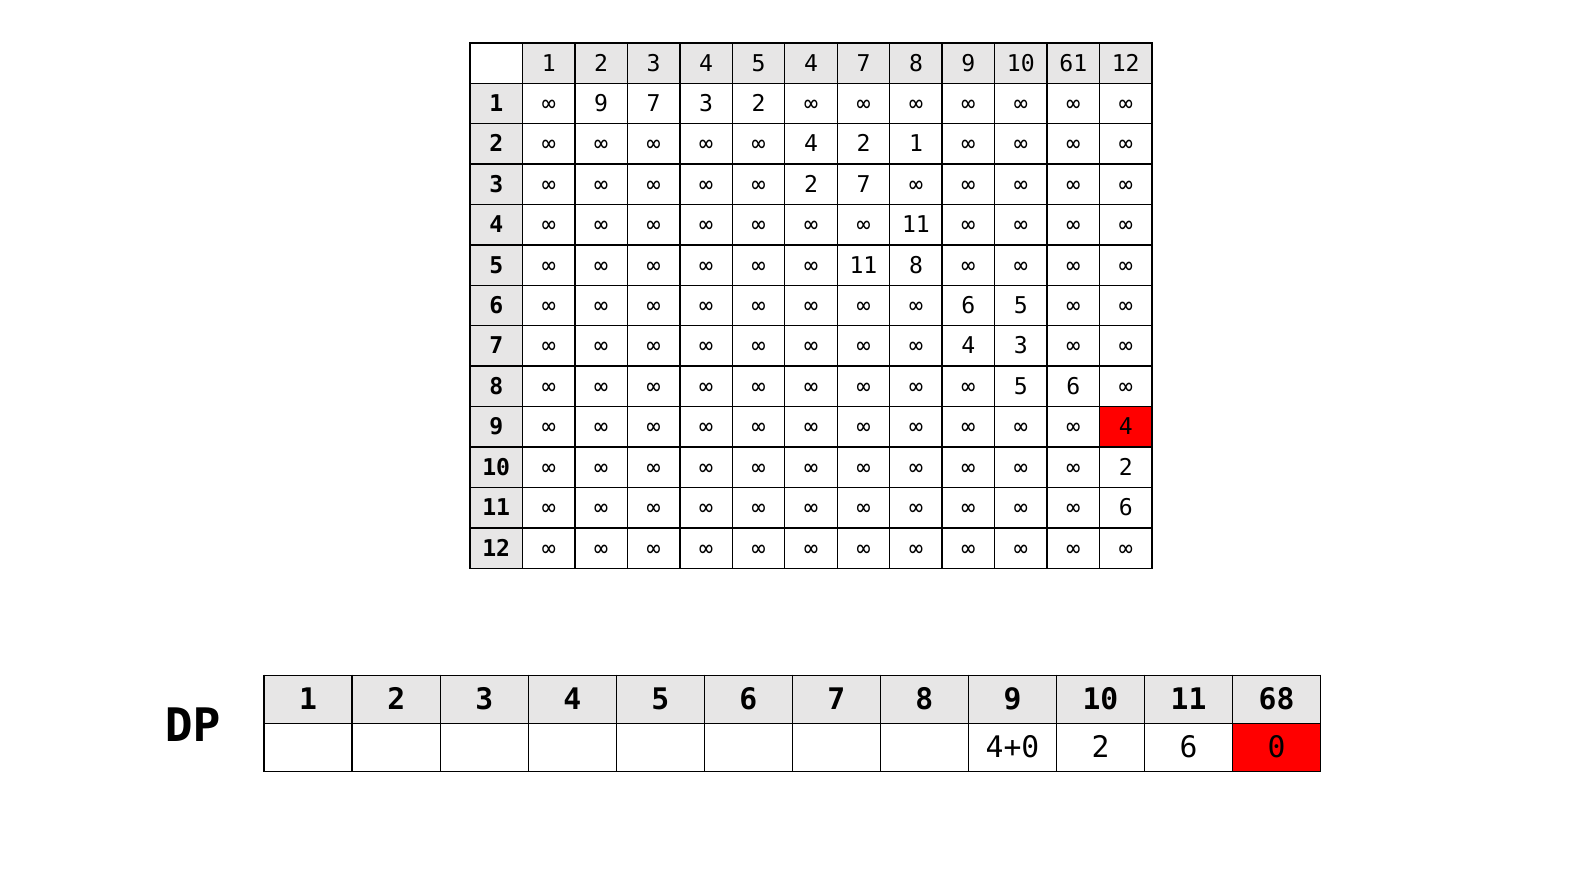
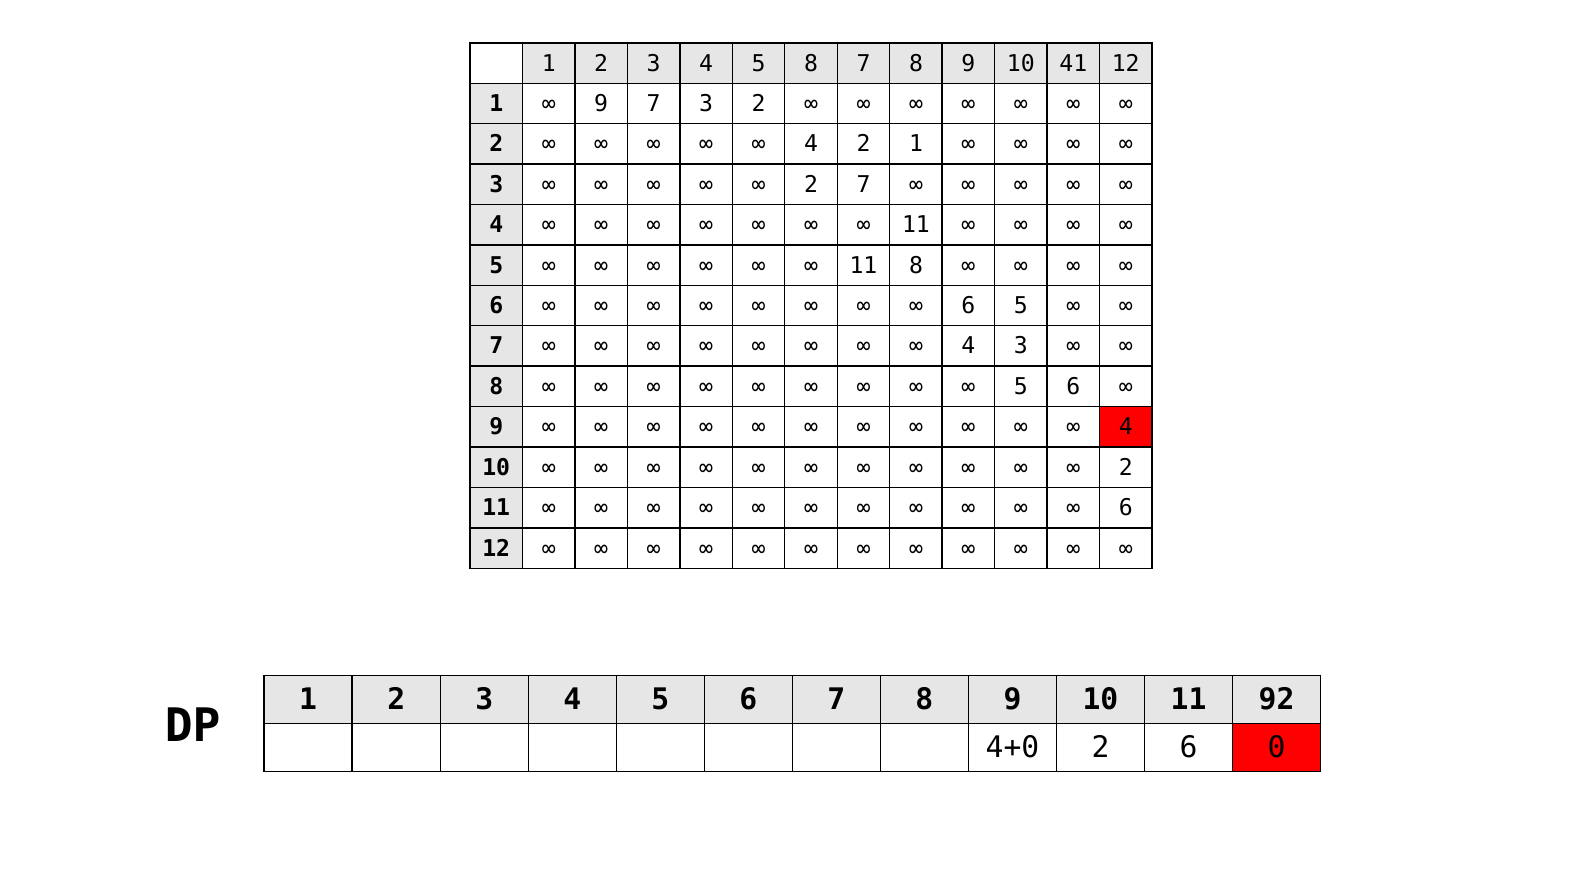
5 4: 4 -> 8
61: 61 -> 41
68: 68 -> 92
